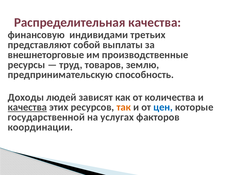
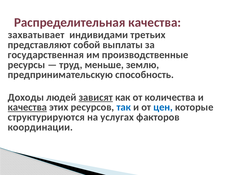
финансовую: финансовую -> захватывает
внешнеторговые: внешнеторговые -> государственная
товаров: товаров -> меньше
зависят underline: none -> present
так colour: orange -> blue
государственной: государственной -> структурируются
